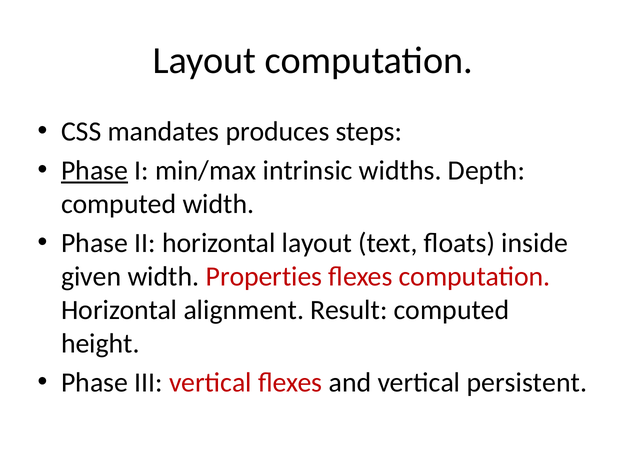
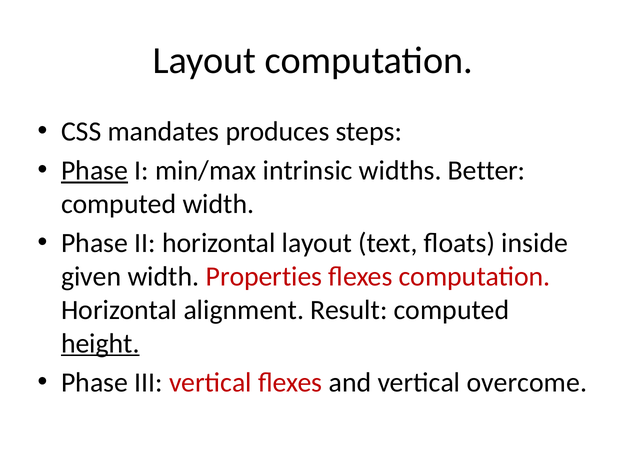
Depth: Depth -> Better
height underline: none -> present
persistent: persistent -> overcome
